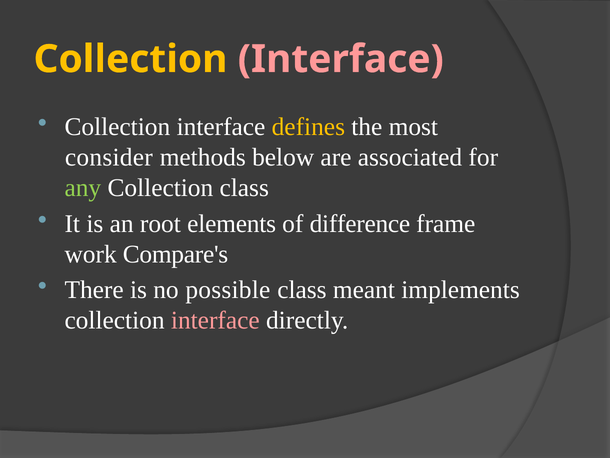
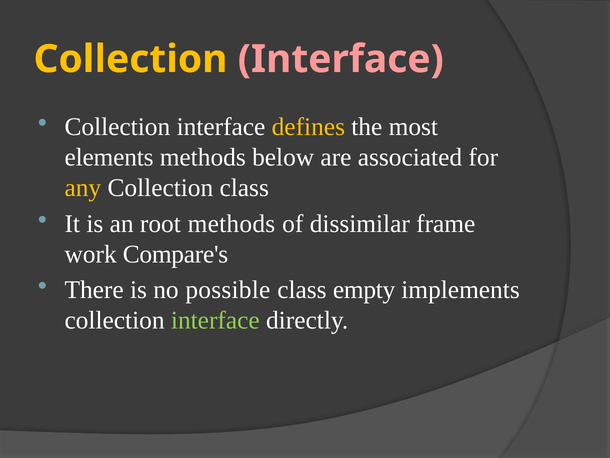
consider: consider -> elements
any colour: light green -> yellow
root elements: elements -> methods
difference: difference -> dissimilar
meant: meant -> empty
interface at (215, 320) colour: pink -> light green
